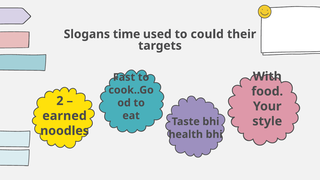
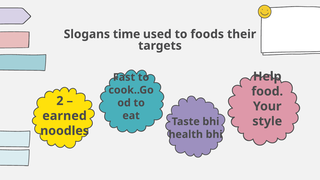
could: could -> foods
With: With -> Help
